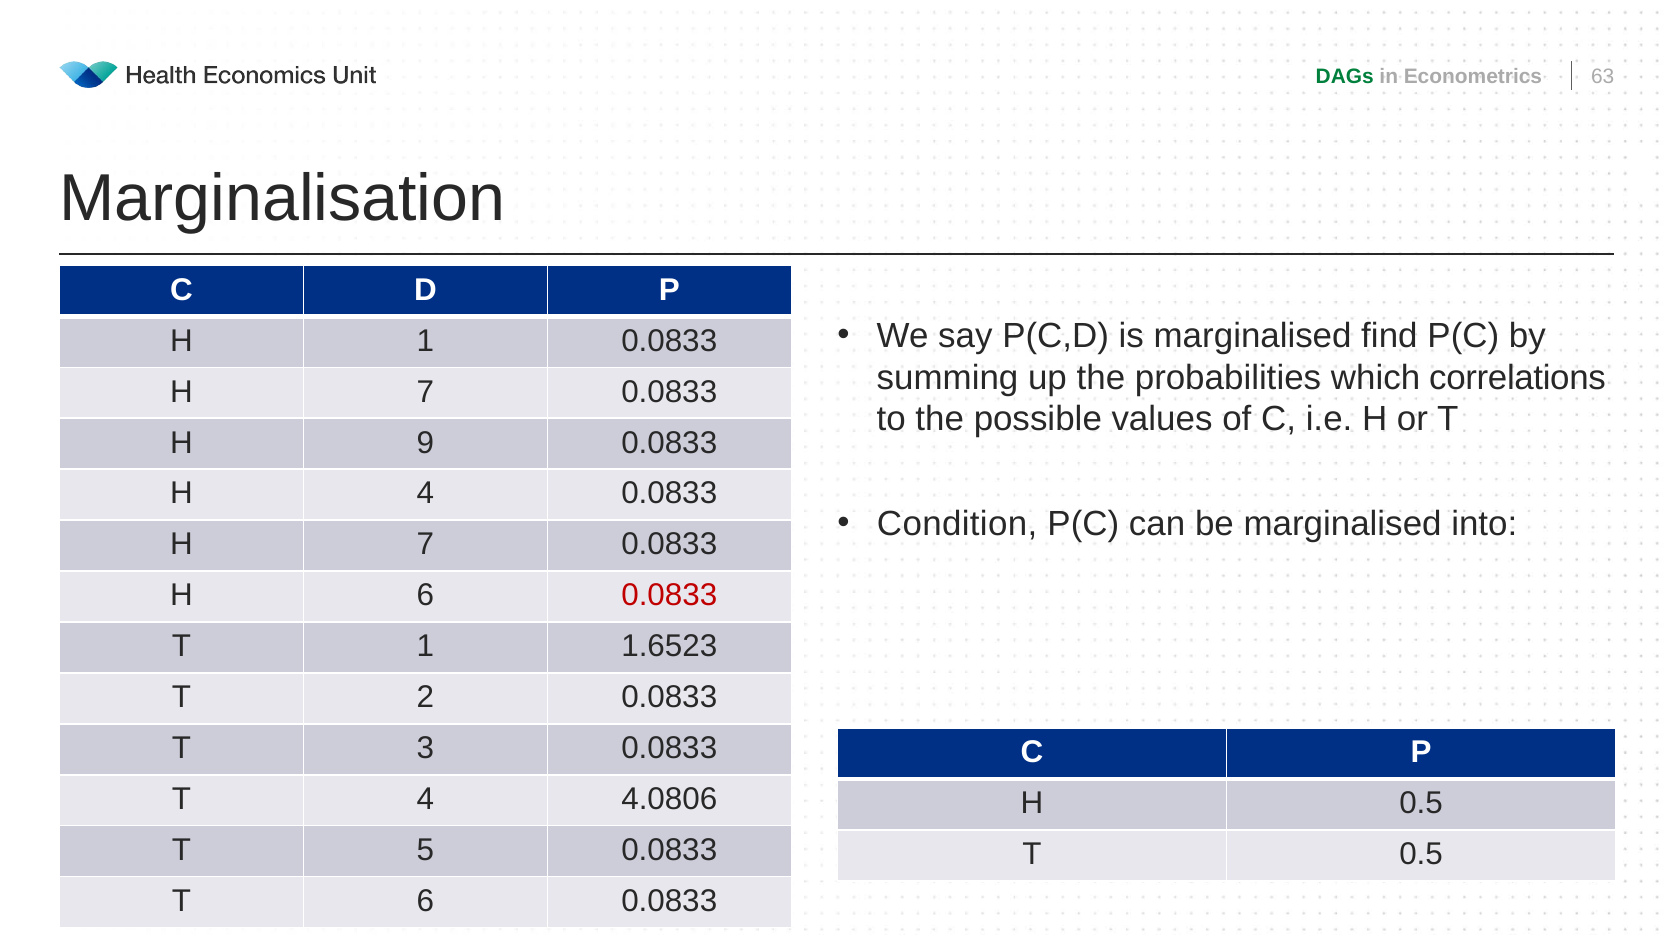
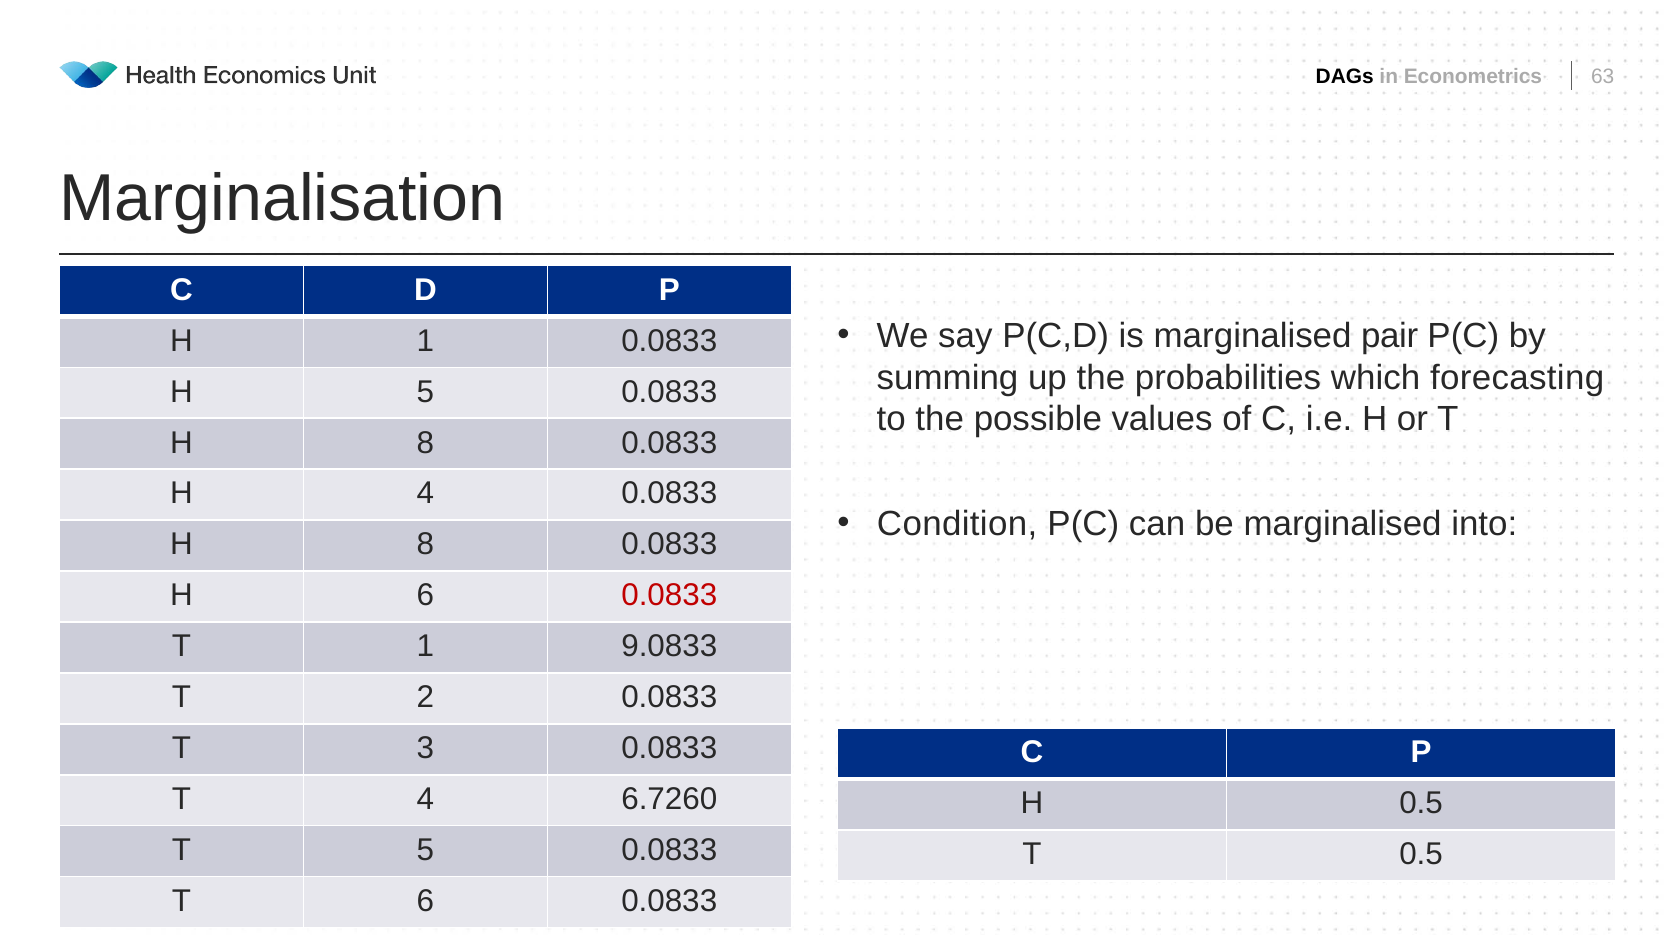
DAGs colour: green -> black
find: find -> pair
correlations: correlations -> forecasting
7 at (425, 392): 7 -> 5
9 at (425, 443): 9 -> 8
7 at (425, 545): 7 -> 8
1.6523: 1.6523 -> 9.0833
4.0806: 4.0806 -> 6.7260
